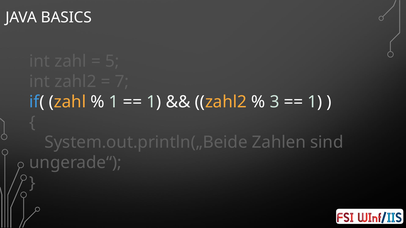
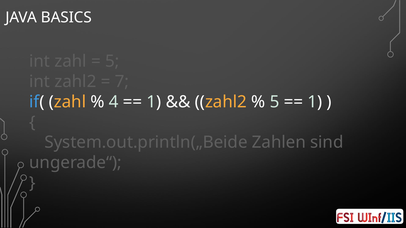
1 at (114, 102): 1 -> 4
3 at (275, 102): 3 -> 5
